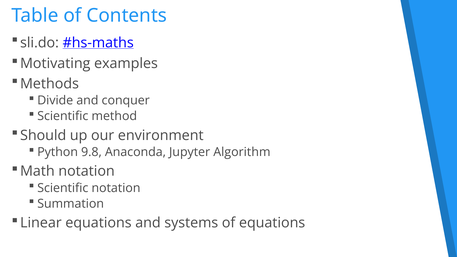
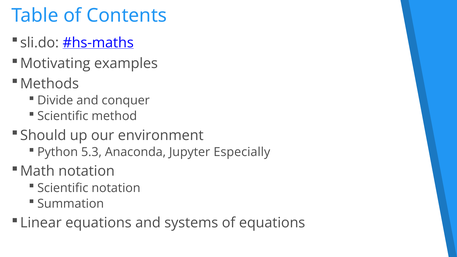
9.8: 9.8 -> 5.3
Algorithm: Algorithm -> Especially
